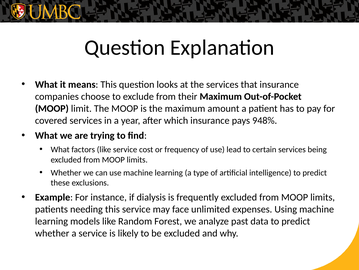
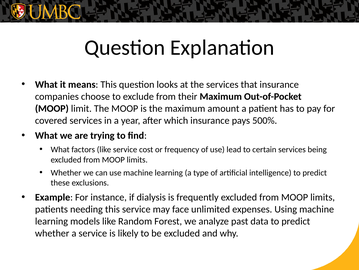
948%: 948% -> 500%
